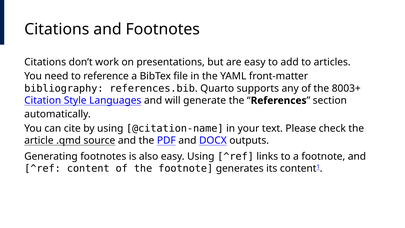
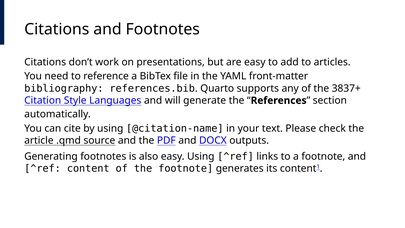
8003+: 8003+ -> 3837+
